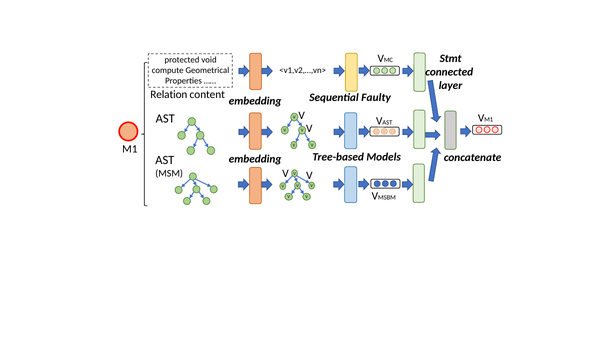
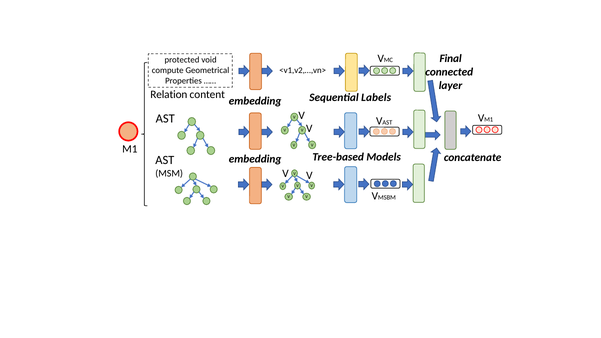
Stmt: Stmt -> Final
Faulty: Faulty -> Labels
